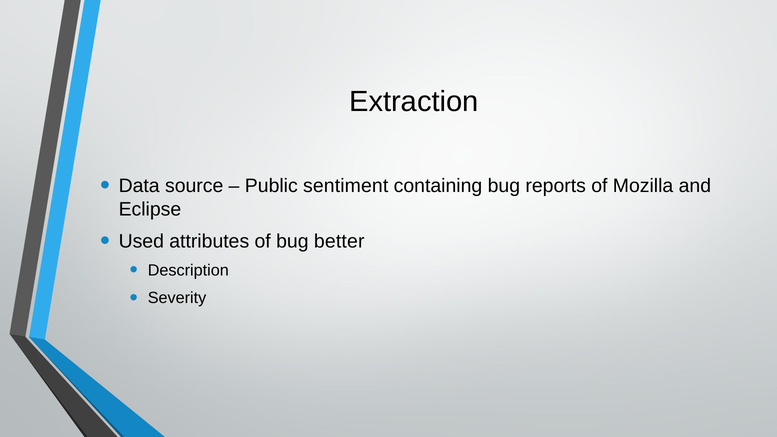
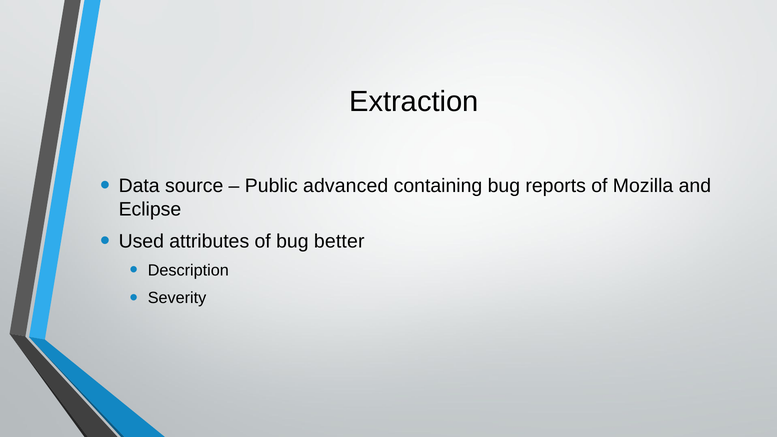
sentiment: sentiment -> advanced
